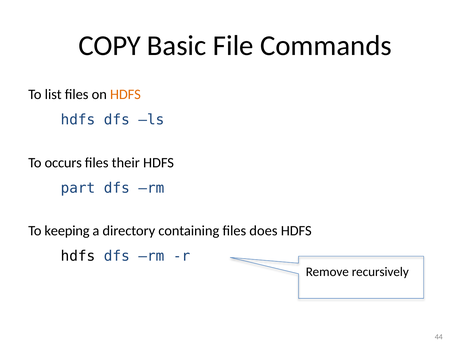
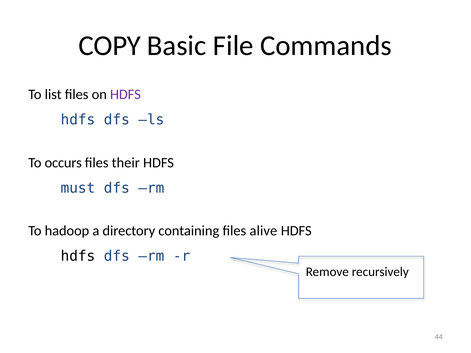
HDFS at (125, 94) colour: orange -> purple
part: part -> must
keeping: keeping -> hadoop
does: does -> alive
